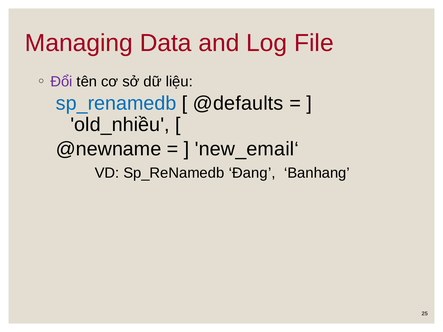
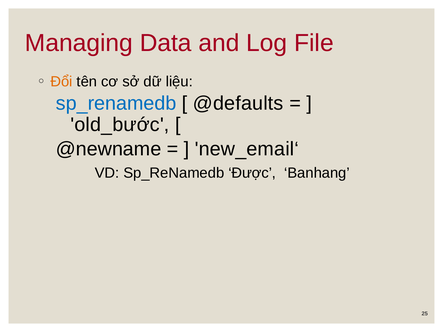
Đổi colour: purple -> orange
old_nhiều: old_nhiều -> old_bước
Đang: Đang -> Được
